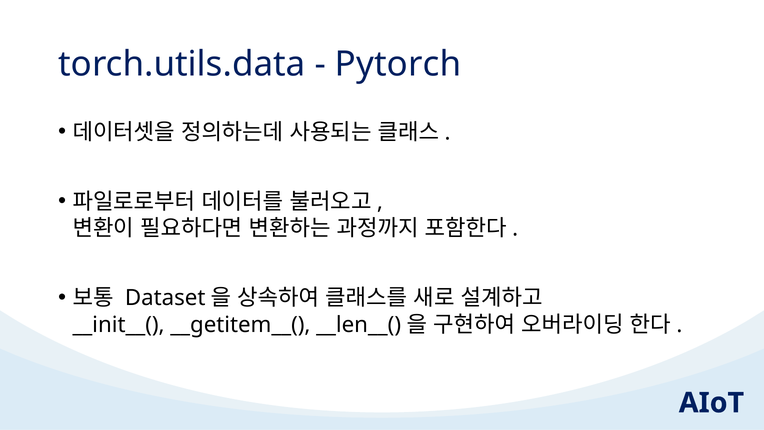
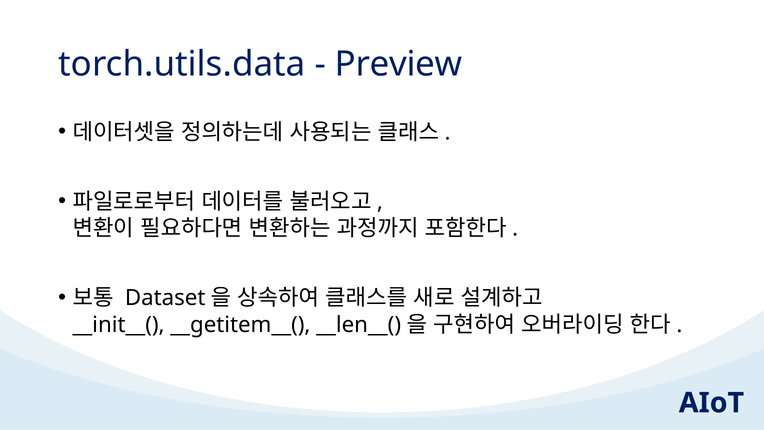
Pytorch: Pytorch -> Preview
